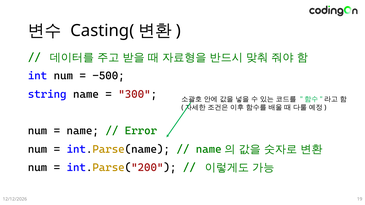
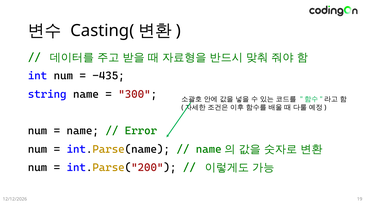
-500: -500 -> -435
